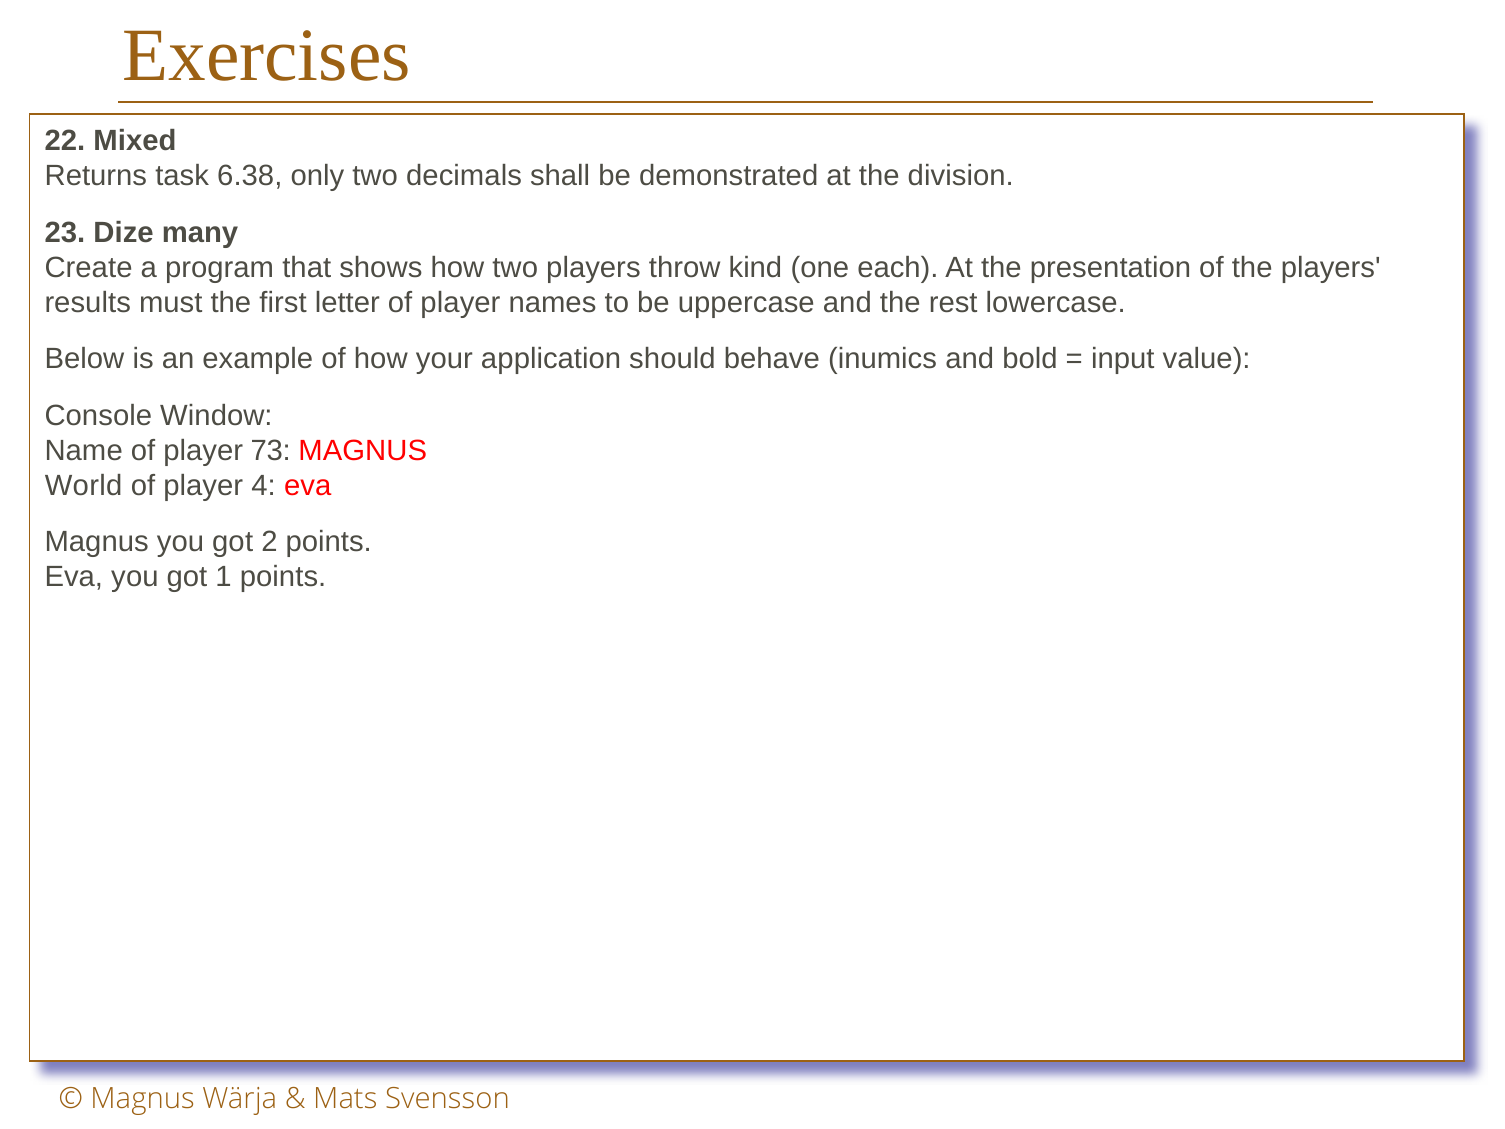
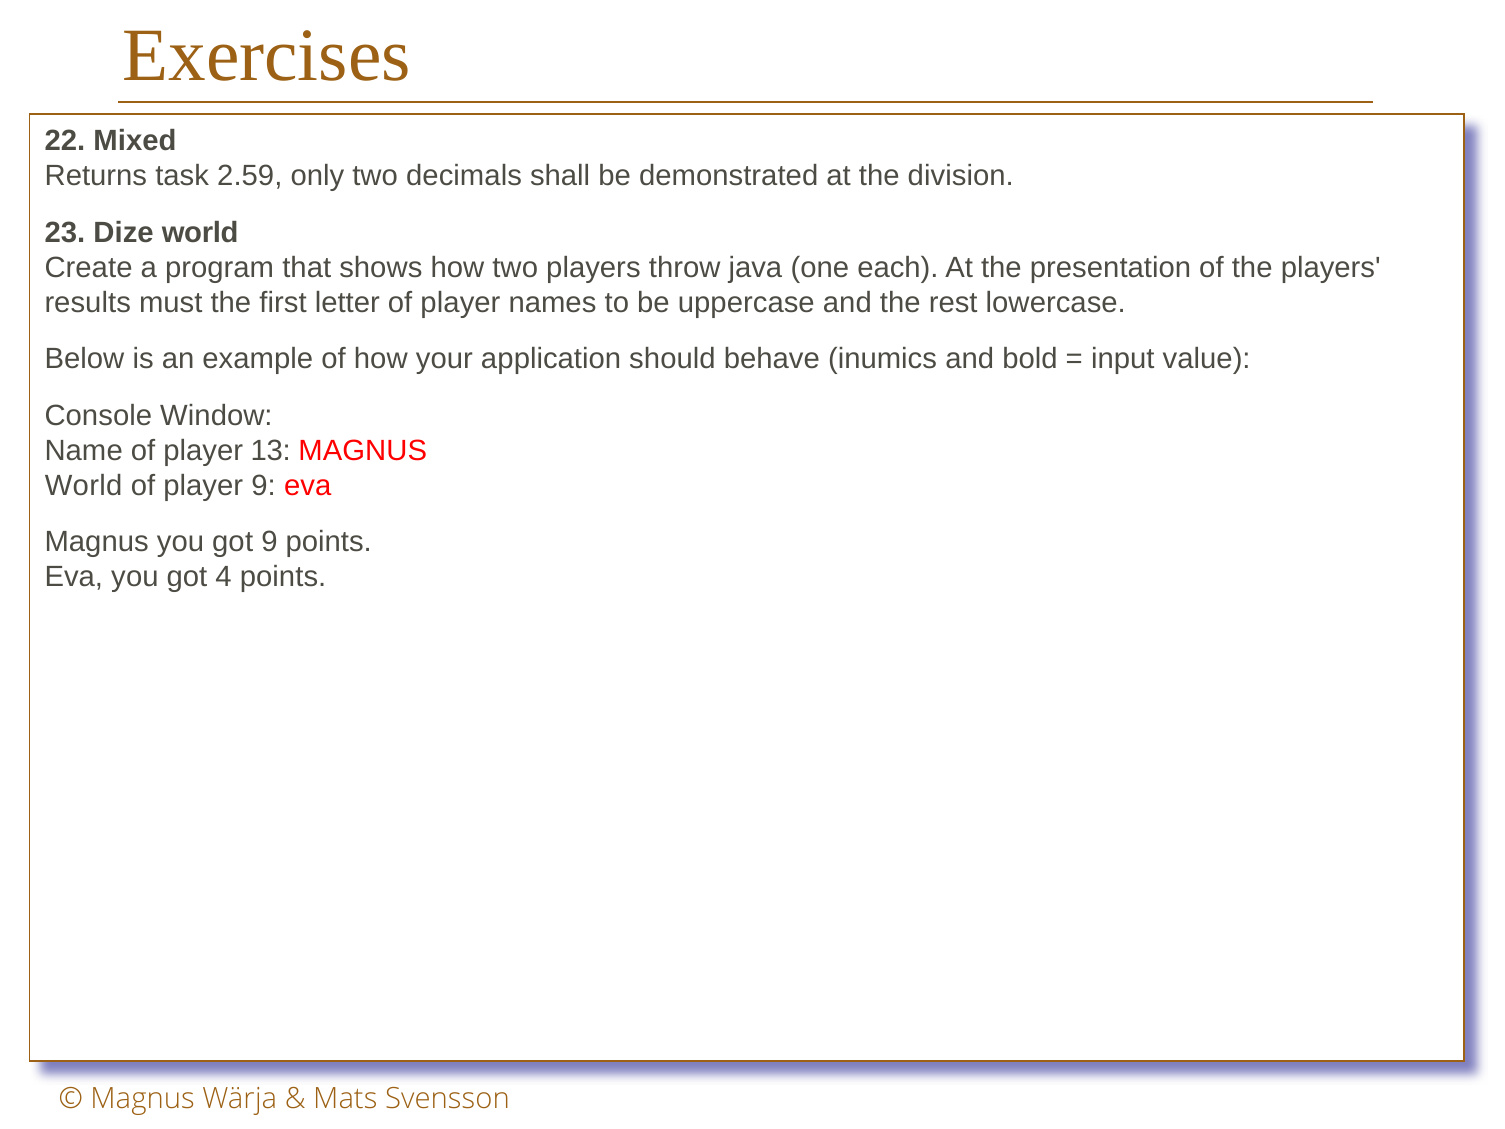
6.38: 6.38 -> 2.59
Dize many: many -> world
kind: kind -> java
73: 73 -> 13
player 4: 4 -> 9
got 2: 2 -> 9
1: 1 -> 4
